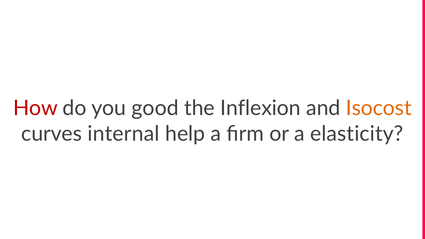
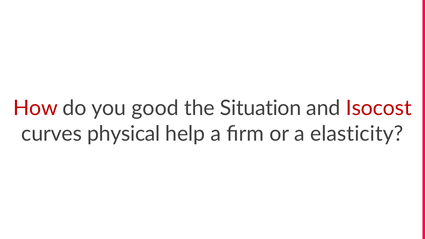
Inflexion: Inflexion -> Situation
Isocost colour: orange -> red
internal: internal -> physical
